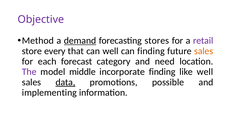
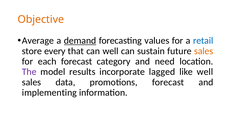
Objective colour: purple -> orange
Method: Method -> Average
stores: stores -> values
retail colour: purple -> blue
can finding: finding -> sustain
middle: middle -> results
incorporate finding: finding -> lagged
data underline: present -> none
promotions possible: possible -> forecast
